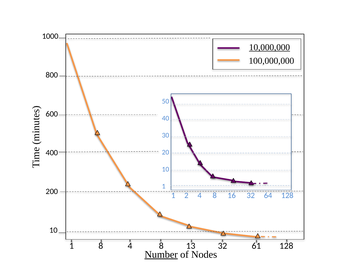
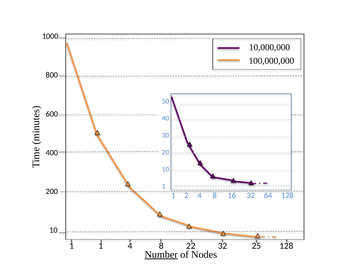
10,000,000 underline: present -> none
8 at (101, 246): 8 -> 1
13: 13 -> 22
61: 61 -> 25
